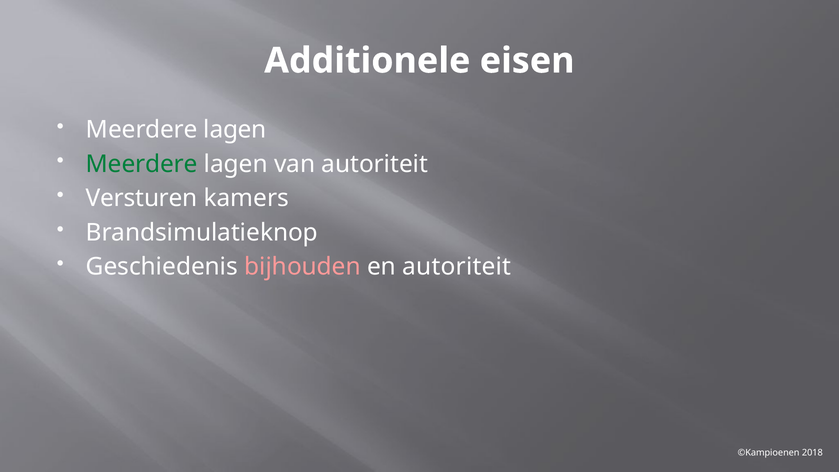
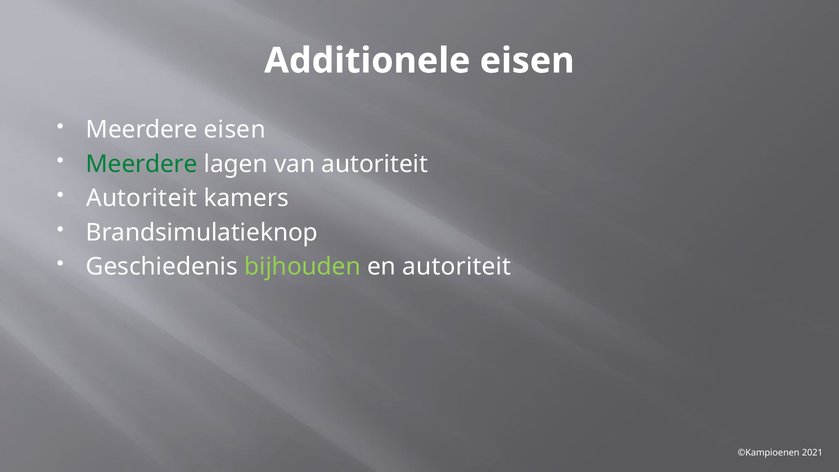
lagen at (235, 130): lagen -> eisen
Versturen at (142, 198): Versturen -> Autoriteit
bijhouden colour: pink -> light green
2018: 2018 -> 2021
